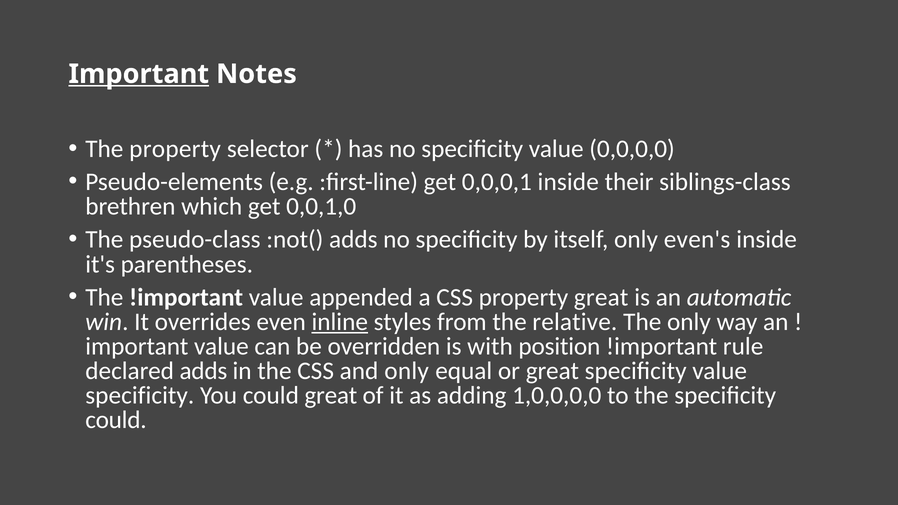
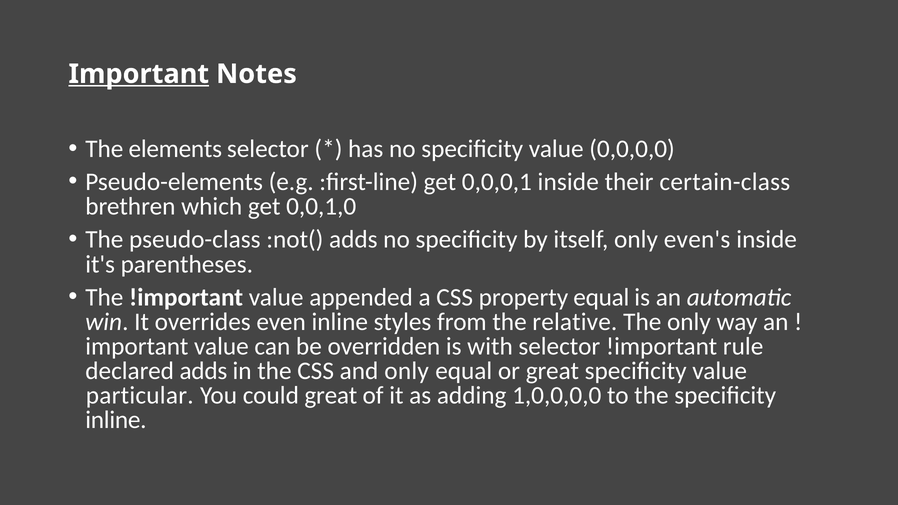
The property: property -> elements
siblings-class: siblings-class -> certain-class
property great: great -> equal
inline at (340, 322) underline: present -> none
with position: position -> selector
specificity at (140, 396): specificity -> particular
could at (116, 420): could -> inline
